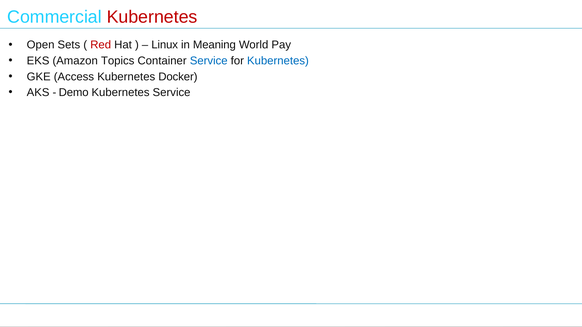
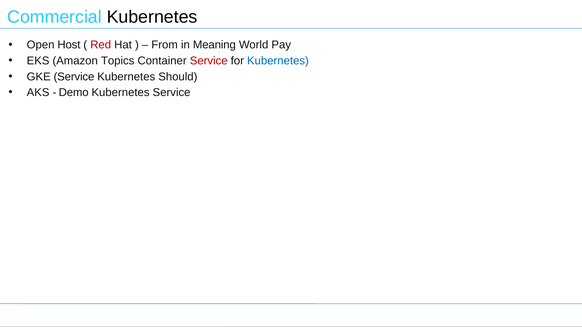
Kubernetes at (152, 17) colour: red -> black
Sets: Sets -> Host
Linux: Linux -> From
Service at (209, 61) colour: blue -> red
GKE Access: Access -> Service
Docker: Docker -> Should
